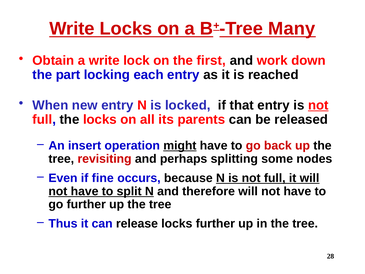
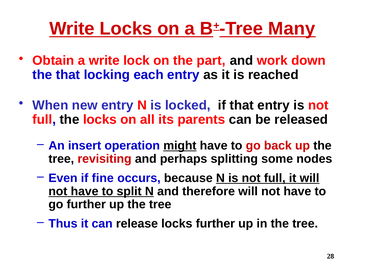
first: first -> part
the part: part -> that
not at (318, 105) underline: present -> none
